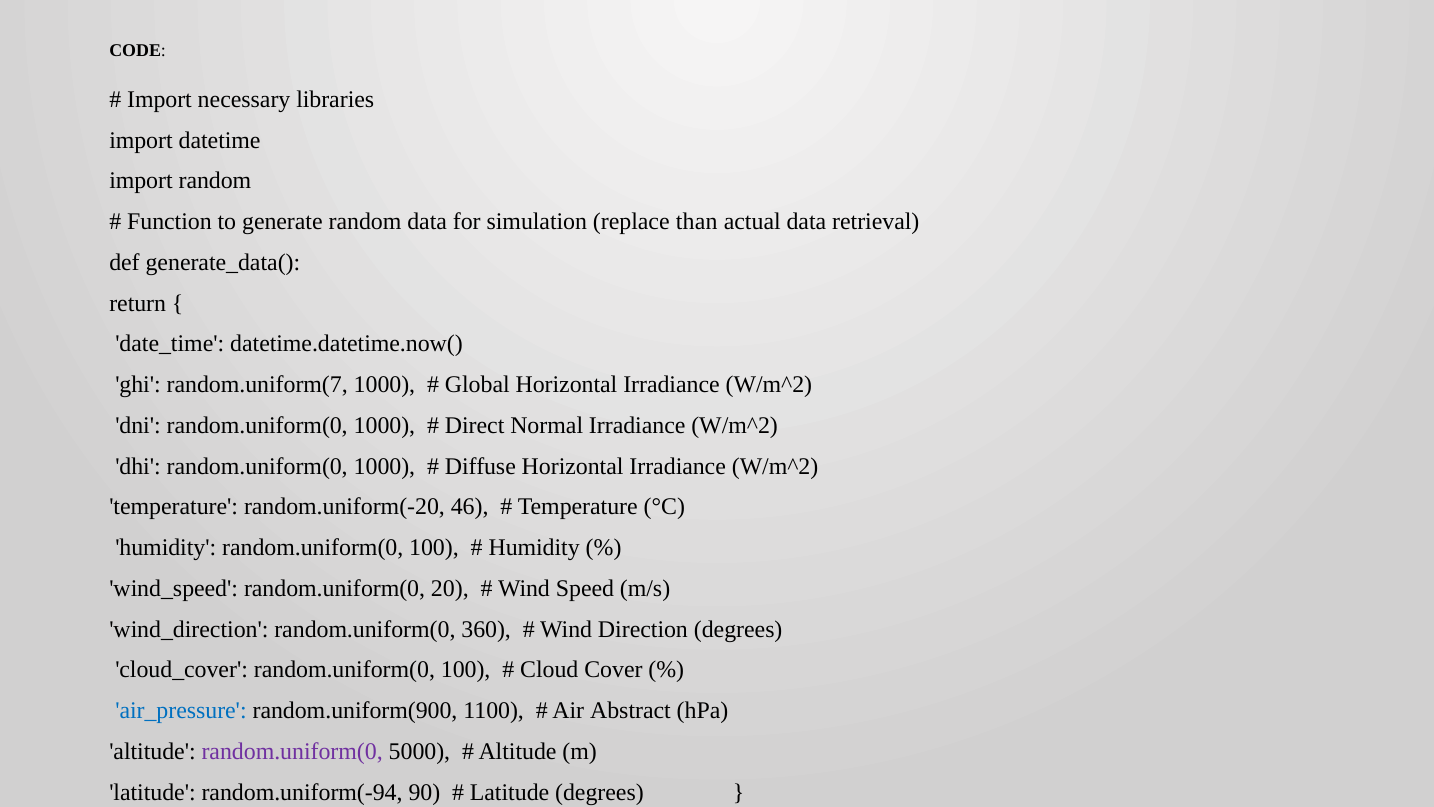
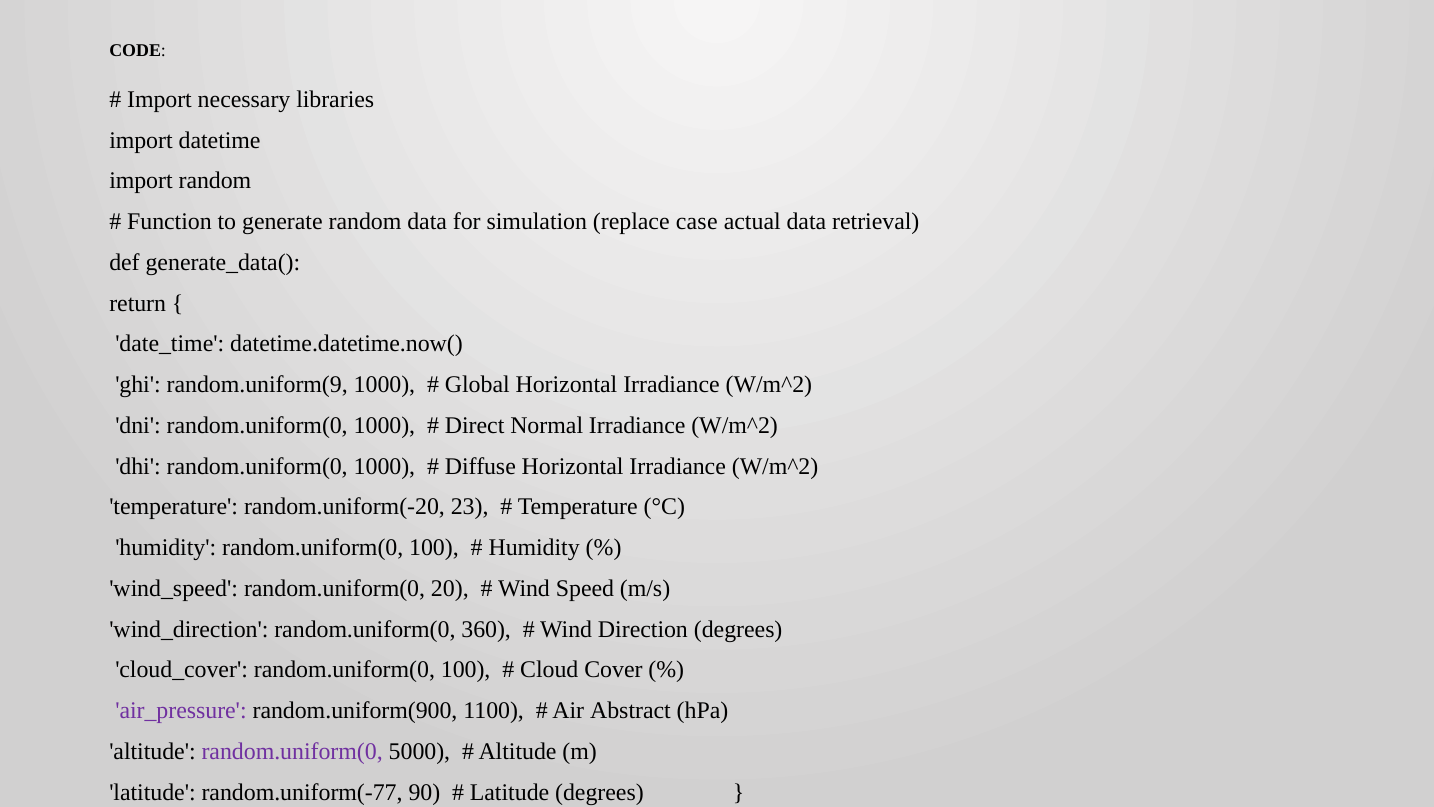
than: than -> case
random.uniform(7: random.uniform(7 -> random.uniform(9
46: 46 -> 23
air_pressure colour: blue -> purple
random.uniform(-94: random.uniform(-94 -> random.uniform(-77
